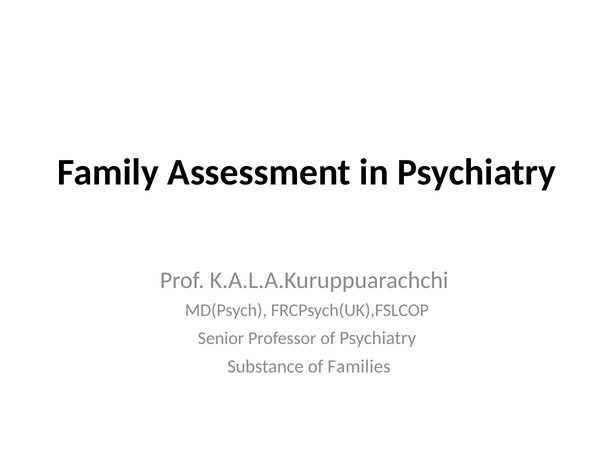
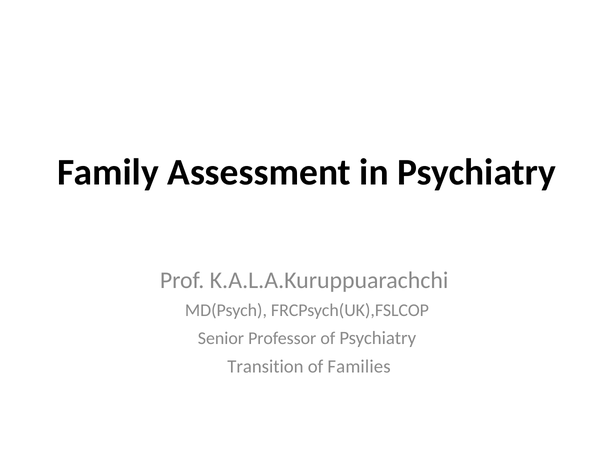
Substance: Substance -> Transition
